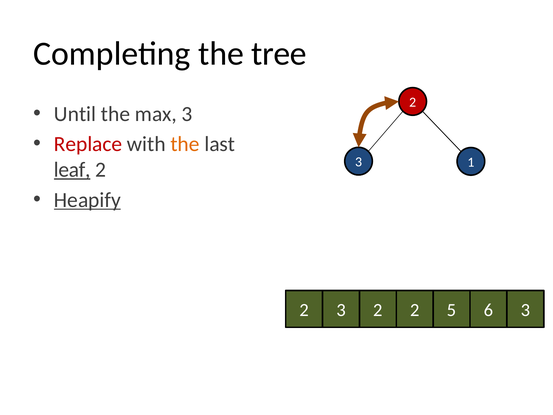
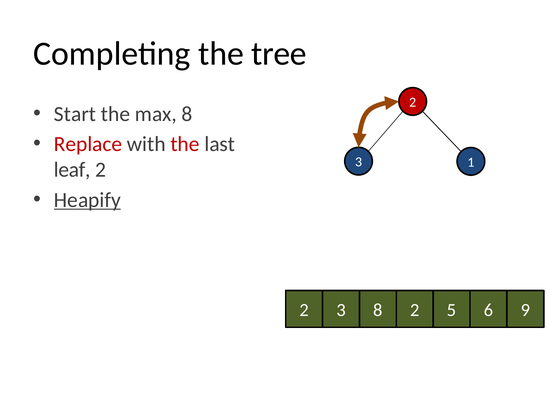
Until: Until -> Start
max 3: 3 -> 8
the at (185, 144) colour: orange -> red
leaf underline: present -> none
2 3 2: 2 -> 8
6 3: 3 -> 9
